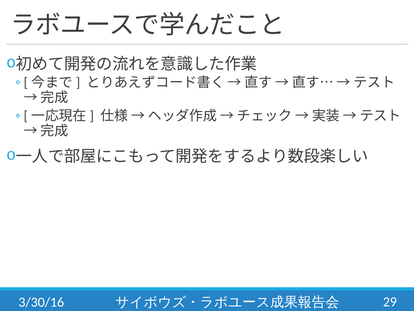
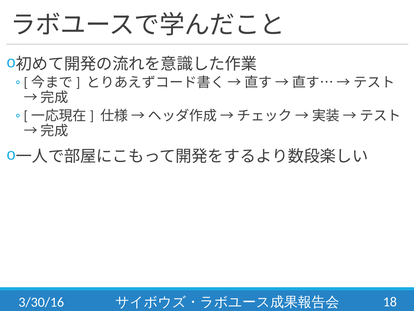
29: 29 -> 18
